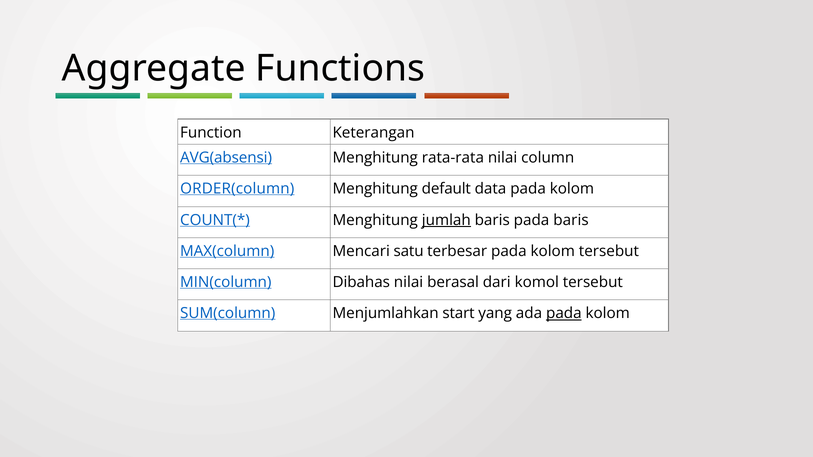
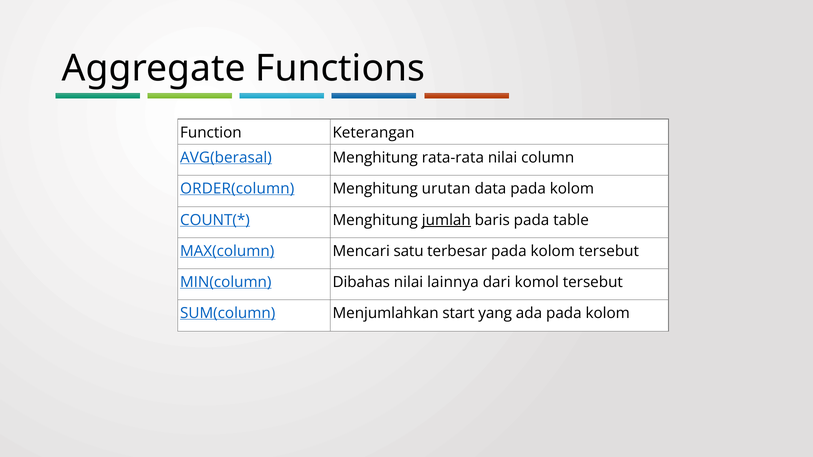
AVG(absensi: AVG(absensi -> AVG(berasal
default: default -> urutan
pada baris: baris -> table
berasal: berasal -> lainnya
pada at (564, 314) underline: present -> none
